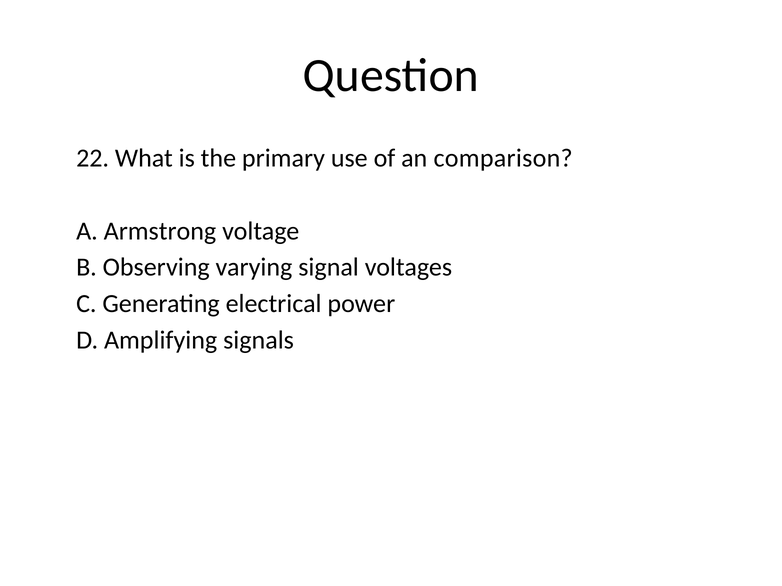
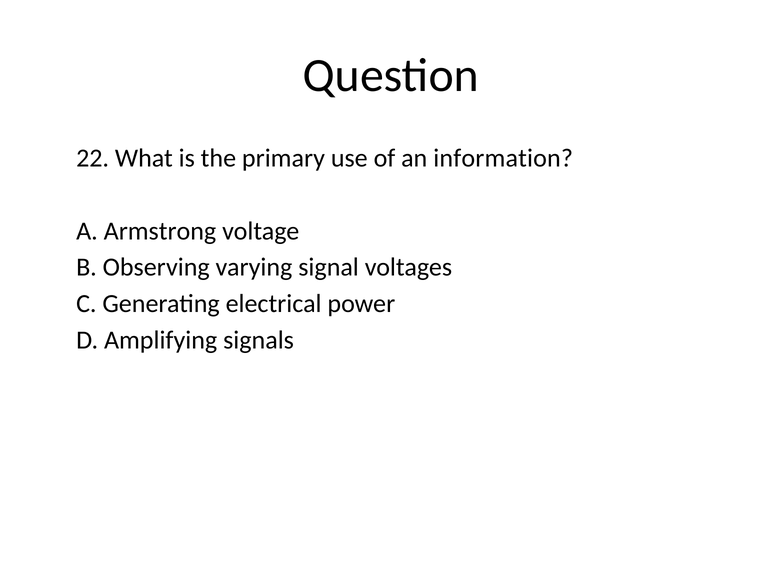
comparison: comparison -> information
